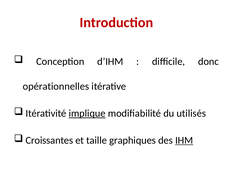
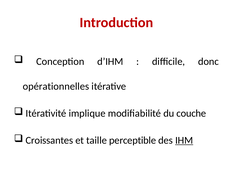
implique underline: present -> none
utilisés: utilisés -> couche
graphiques: graphiques -> perceptible
